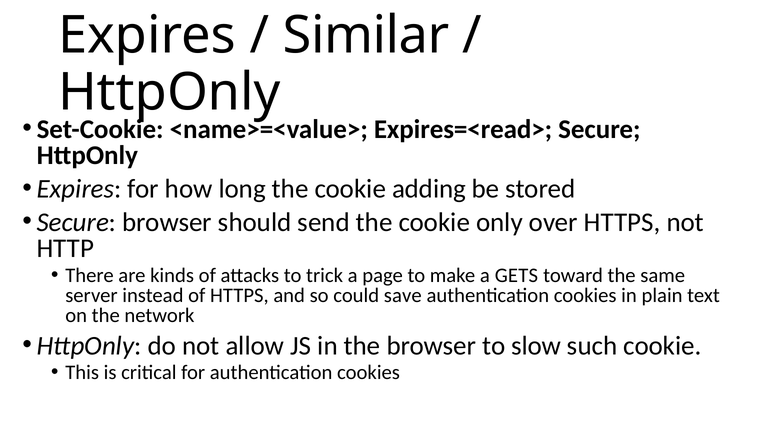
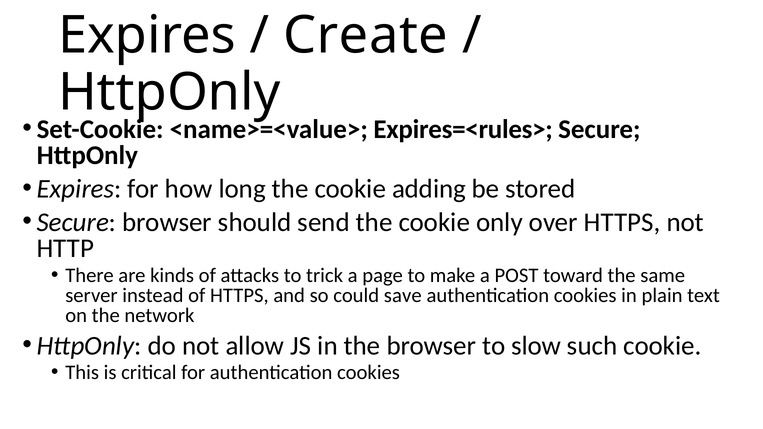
Similar: Similar -> Create
Expires=<read>: Expires=<read> -> Expires=<rules>
GETS: GETS -> POST
